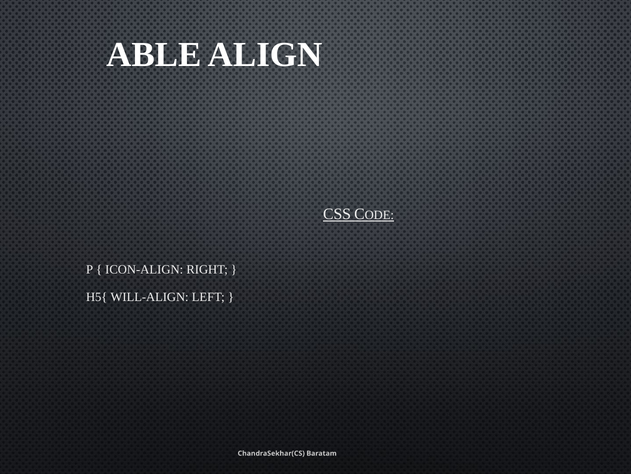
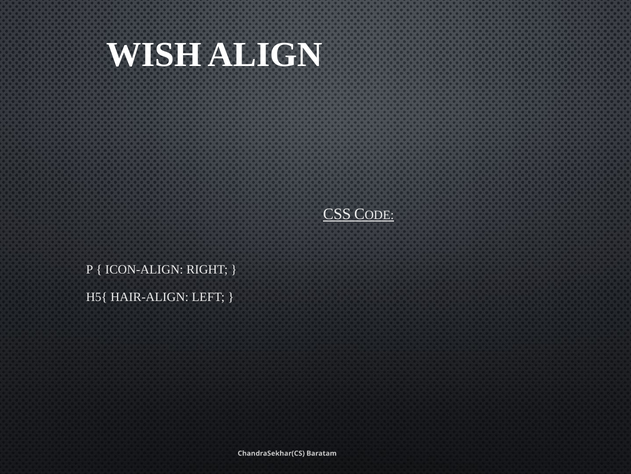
ABLE: ABLE -> WISH
WILL-ALIGN: WILL-ALIGN -> HAIR-ALIGN
